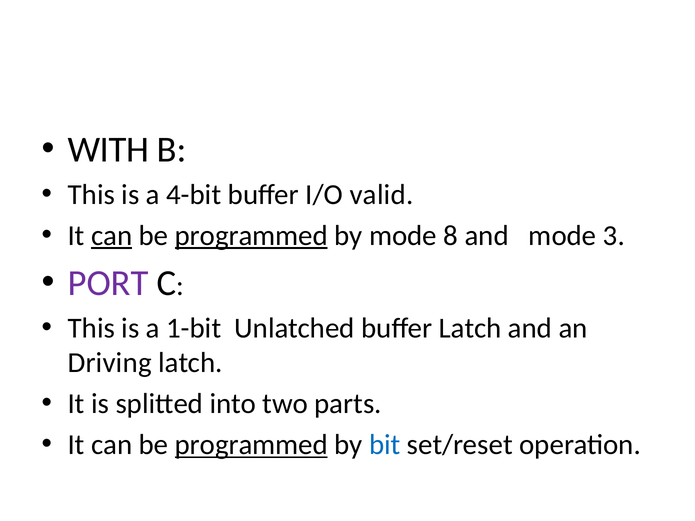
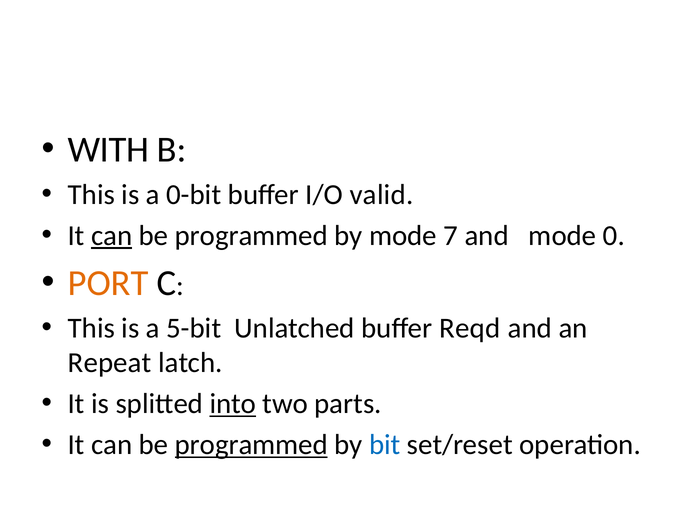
4-bit: 4-bit -> 0-bit
programmed at (251, 236) underline: present -> none
8: 8 -> 7
3: 3 -> 0
PORT colour: purple -> orange
1-bit: 1-bit -> 5-bit
buffer Latch: Latch -> Reqd
Driving: Driving -> Repeat
into underline: none -> present
